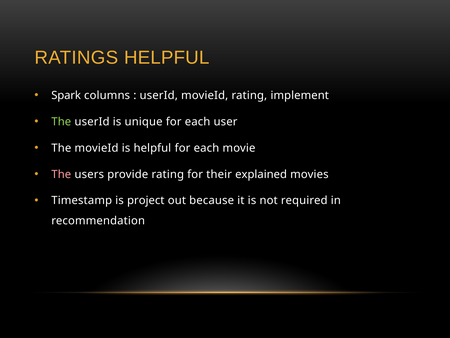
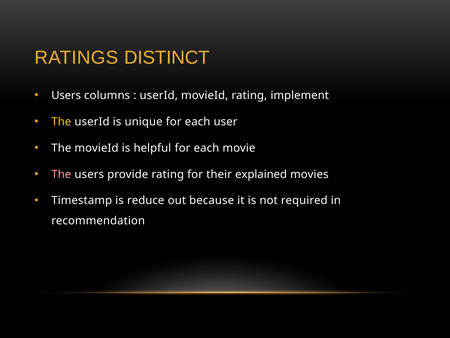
RATINGS HELPFUL: HELPFUL -> DISTINCT
Spark at (66, 95): Spark -> Users
The at (61, 122) colour: light green -> yellow
project: project -> reduce
